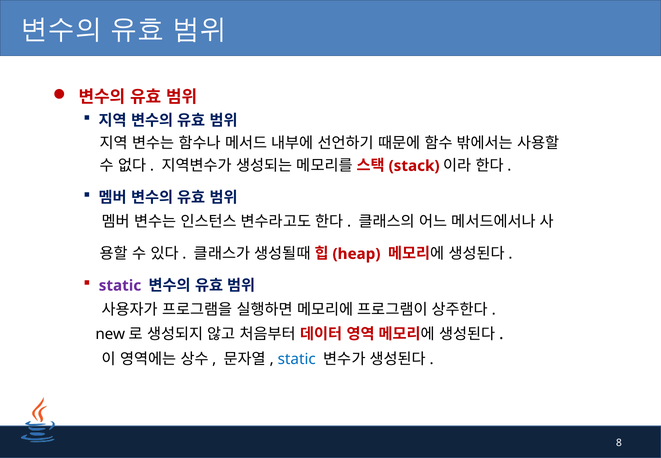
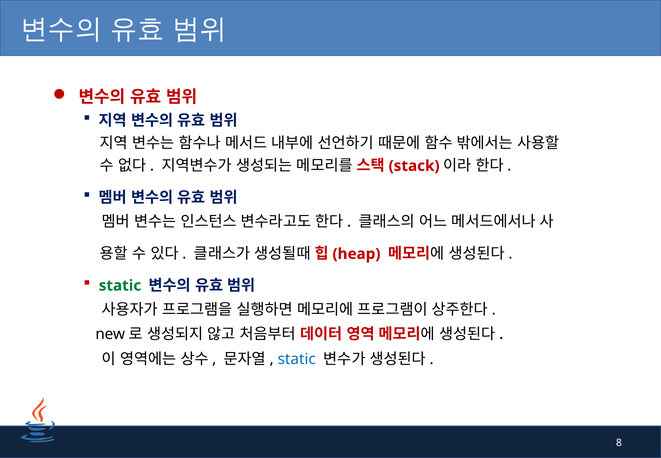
static at (120, 285) colour: purple -> green
